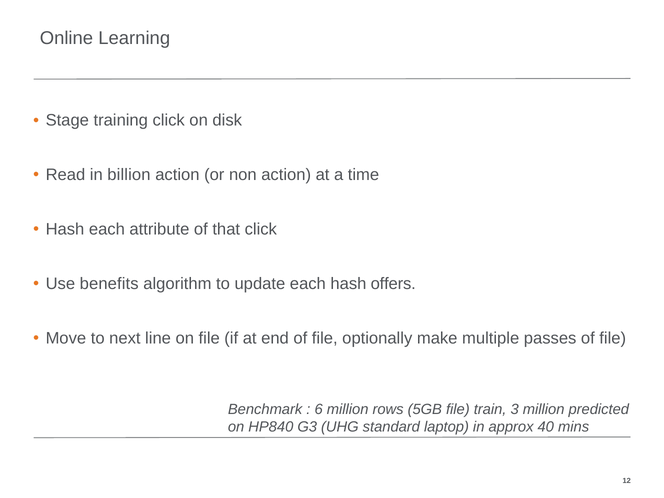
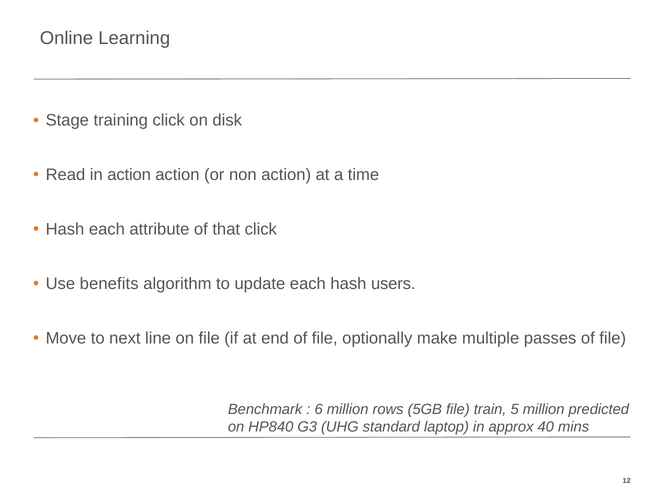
in billion: billion -> action
offers: offers -> users
3: 3 -> 5
